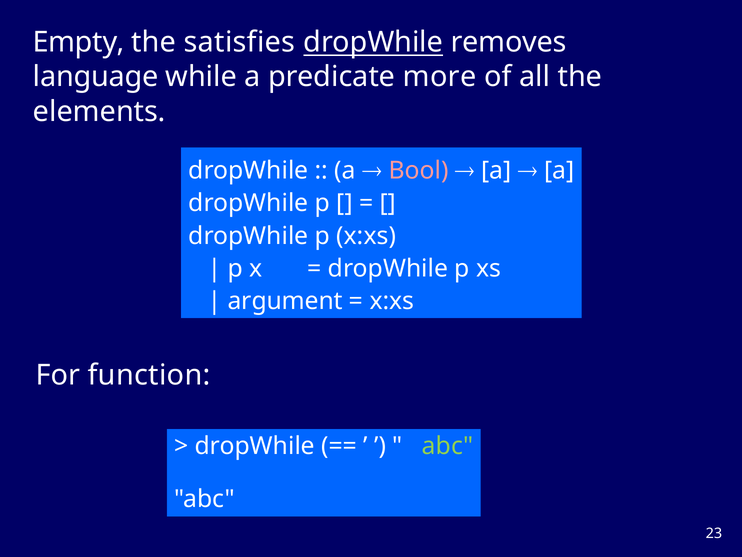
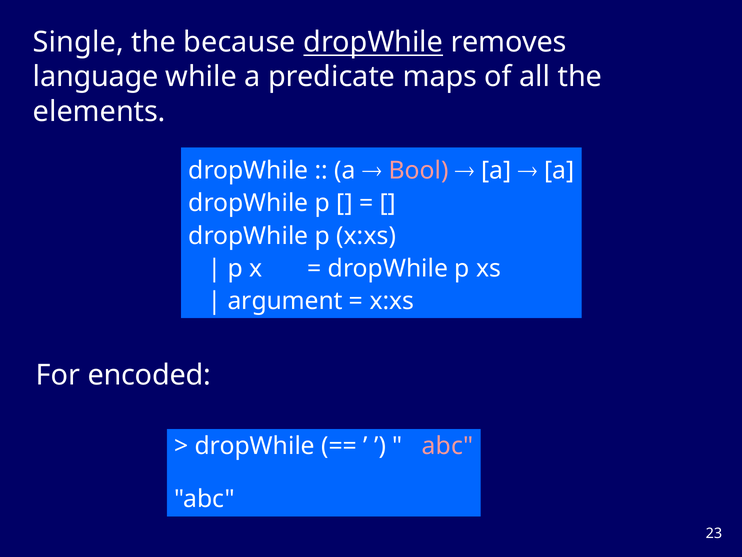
Empty: Empty -> Single
satisfies: satisfies -> because
more: more -> maps
function: function -> encoded
abc at (447, 445) colour: light green -> pink
